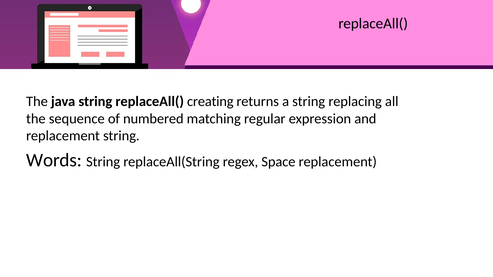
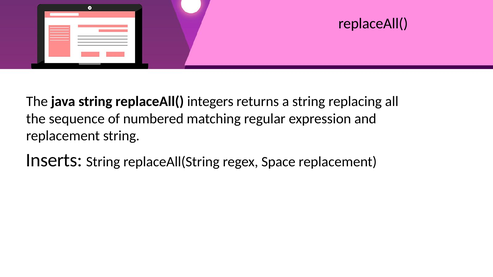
creating: creating -> integers
Words: Words -> Inserts
